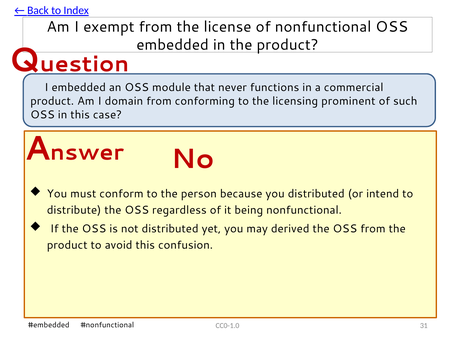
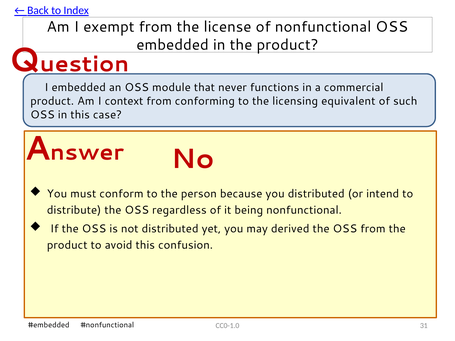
domain: domain -> context
prominent: prominent -> equivalent
